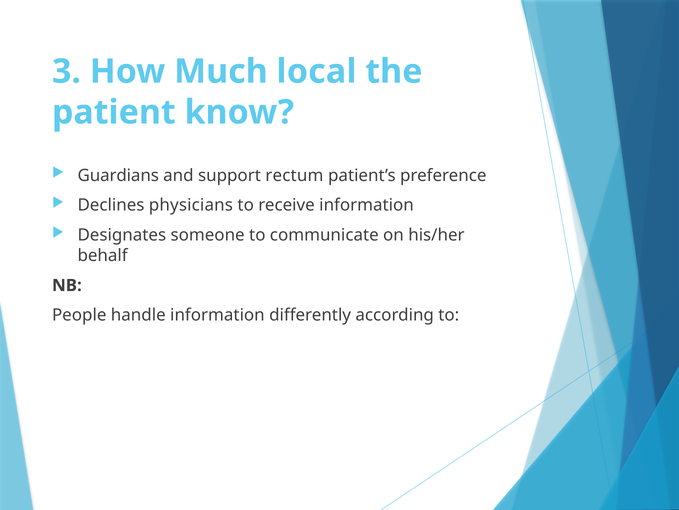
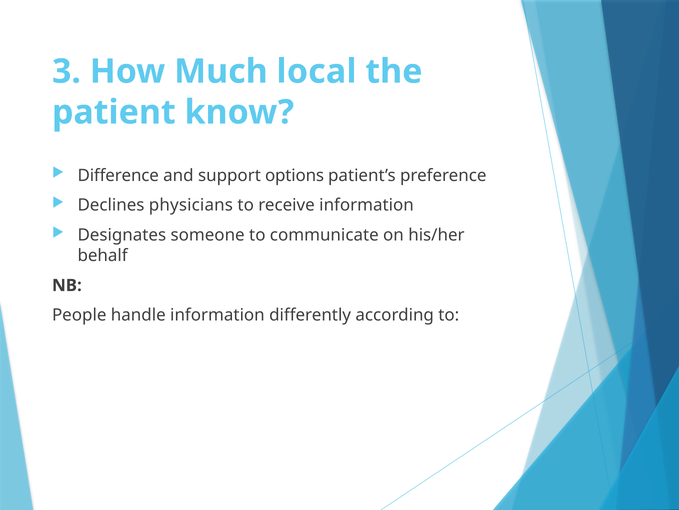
Guardians: Guardians -> Difference
rectum: rectum -> options
